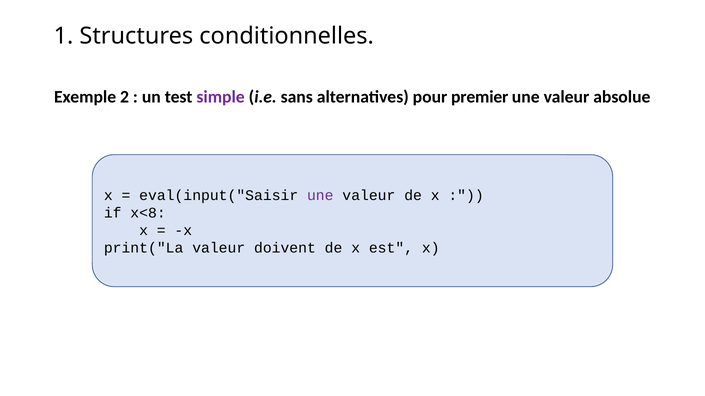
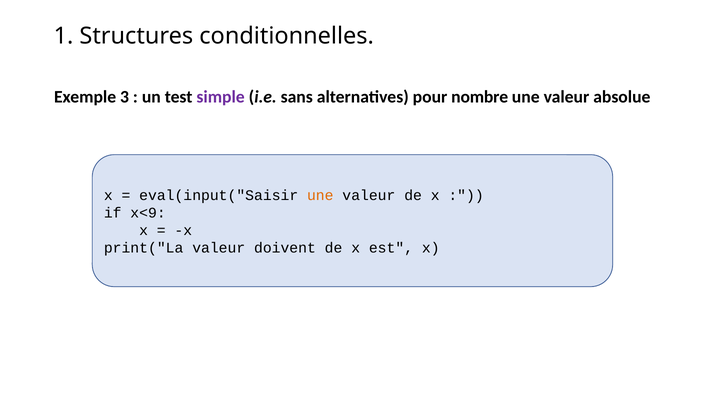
2: 2 -> 3
premier: premier -> nombre
une at (320, 196) colour: purple -> orange
x<8: x<8 -> x<9
